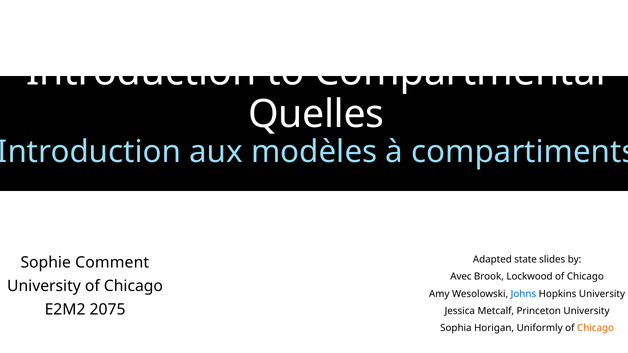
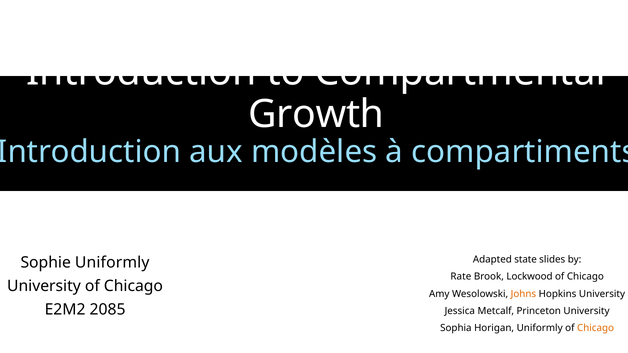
Quelles: Quelles -> Growth
Sophie Comment: Comment -> Uniformly
Avec: Avec -> Rate
Johns colour: blue -> orange
2075: 2075 -> 2085
